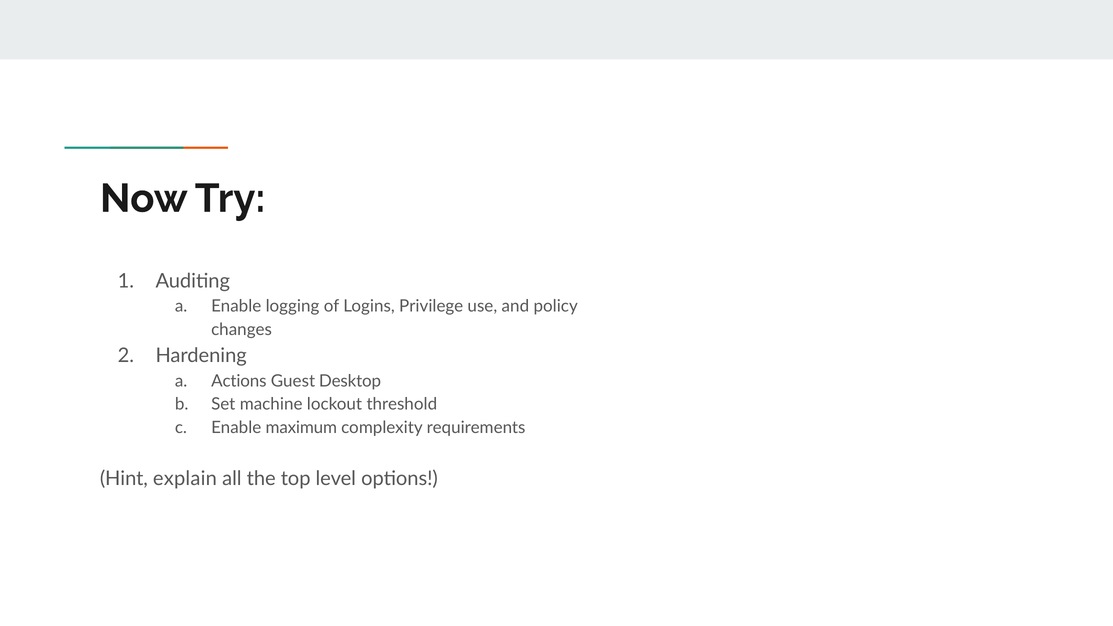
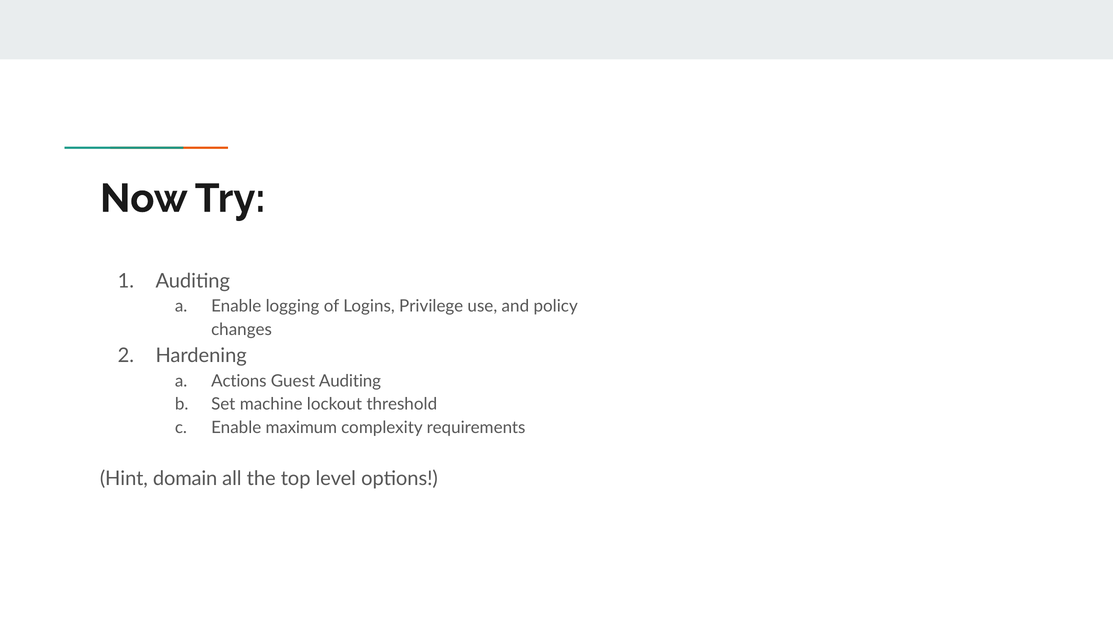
Guest Desktop: Desktop -> Auditing
explain: explain -> domain
